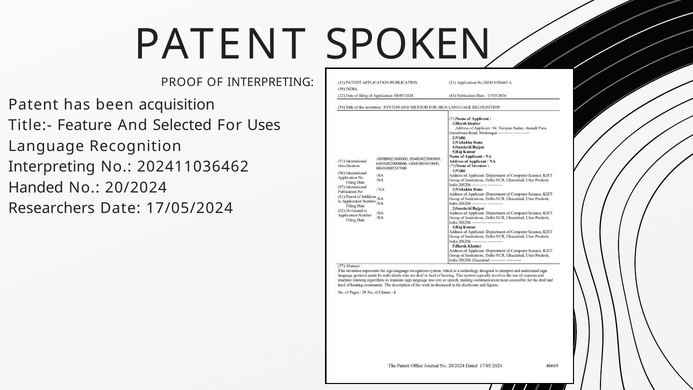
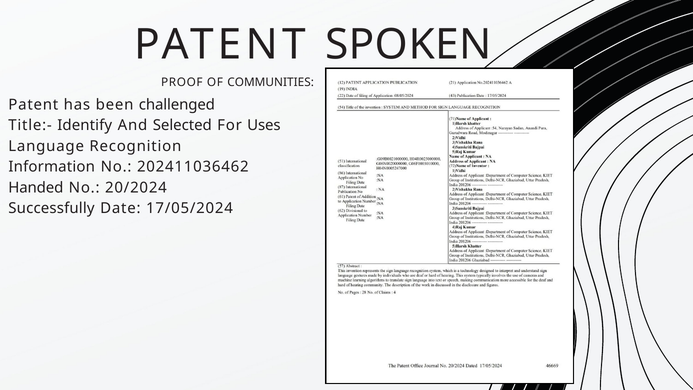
OF INTERPRETING: INTERPRETING -> COMMUNITIES
acquisition: acquisition -> challenged
Feature: Feature -> Identify
Interpreting at (52, 167): Interpreting -> Information
Researchers: Researchers -> Successfully
